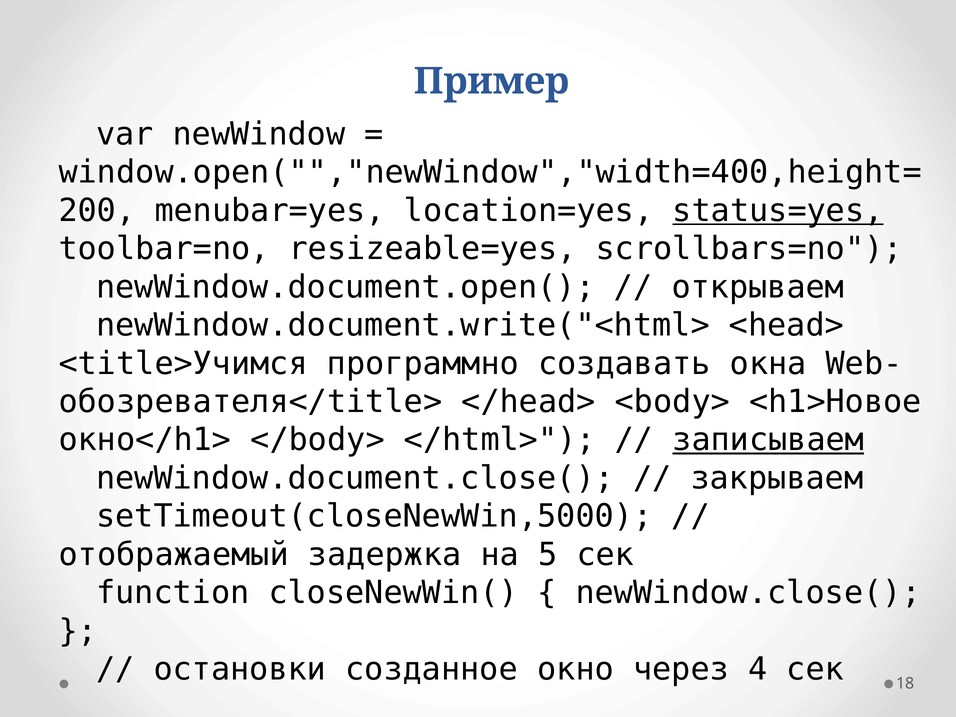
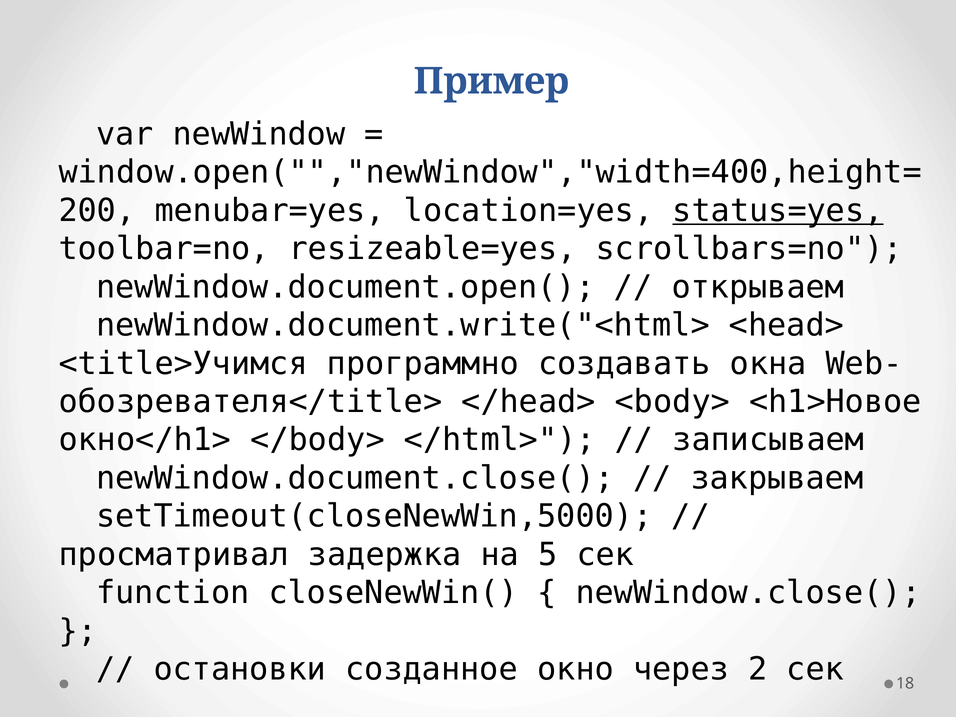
записываем underline: present -> none
отображаемый: отображаемый -> просматривал
4: 4 -> 2
